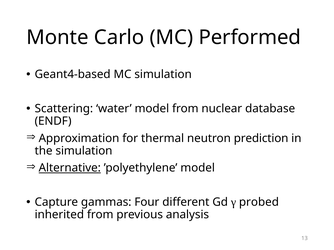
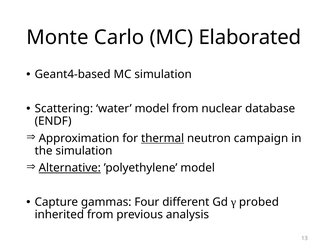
Performed: Performed -> Elaborated
thermal underline: none -> present
prediction: prediction -> campaign
